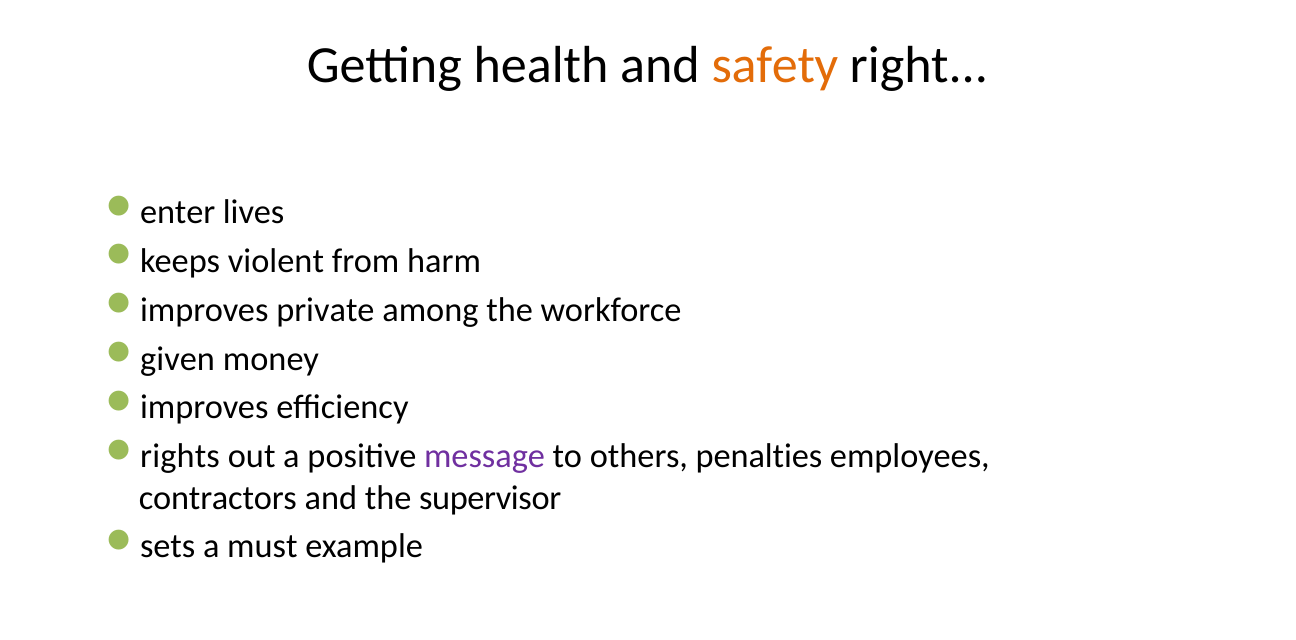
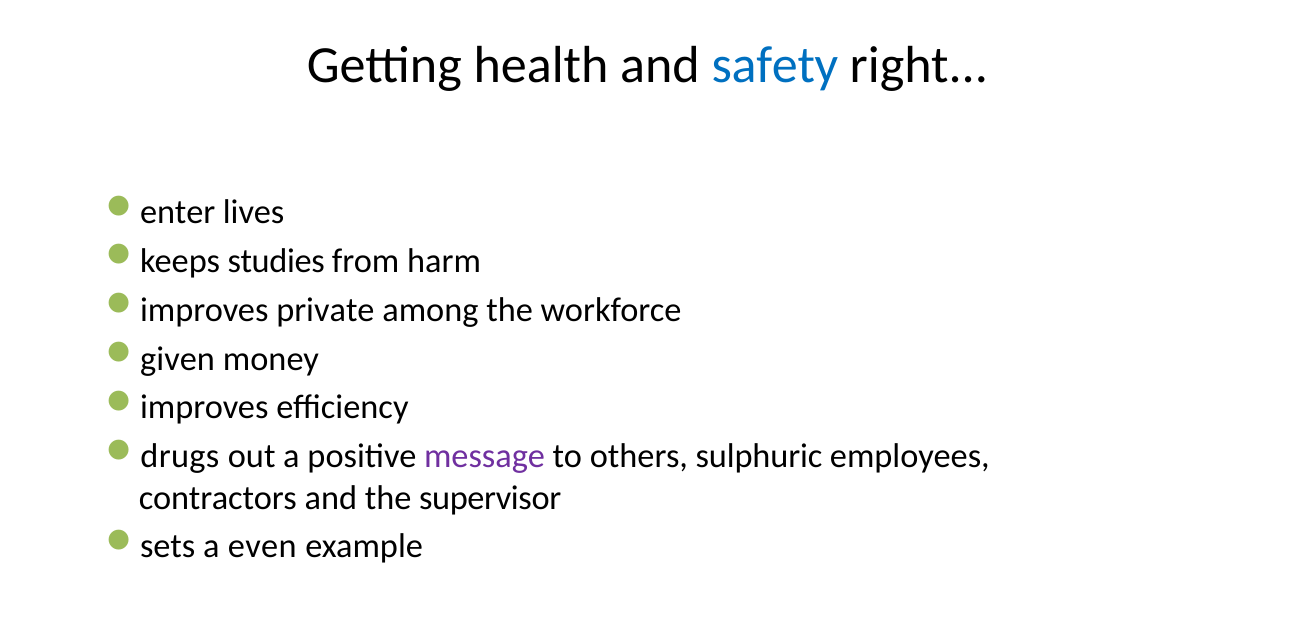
safety colour: orange -> blue
violent: violent -> studies
rights: rights -> drugs
penalties: penalties -> sulphuric
must: must -> even
